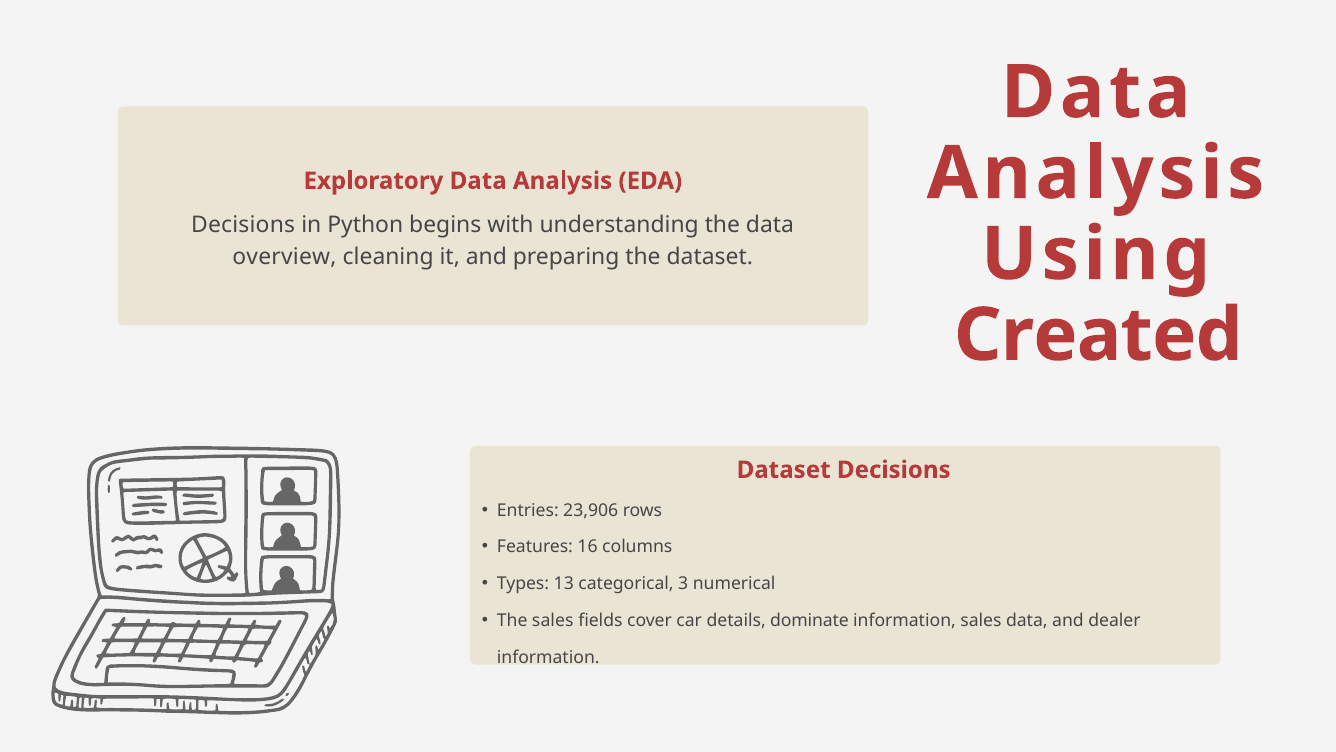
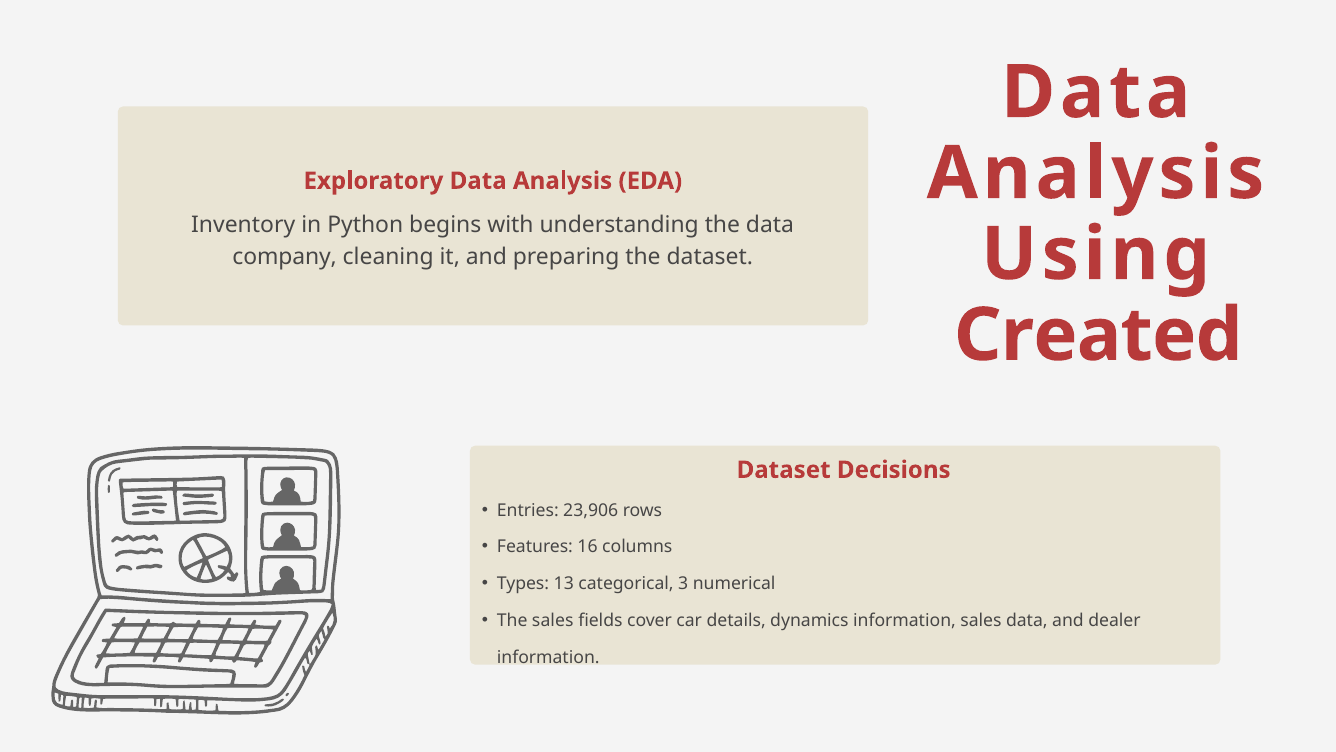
Decisions at (243, 225): Decisions -> Inventory
overview: overview -> company
dominate: dominate -> dynamics
